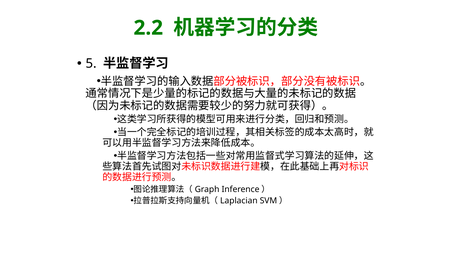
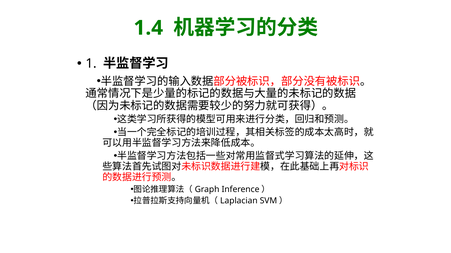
2.2: 2.2 -> 1.4
5: 5 -> 1
